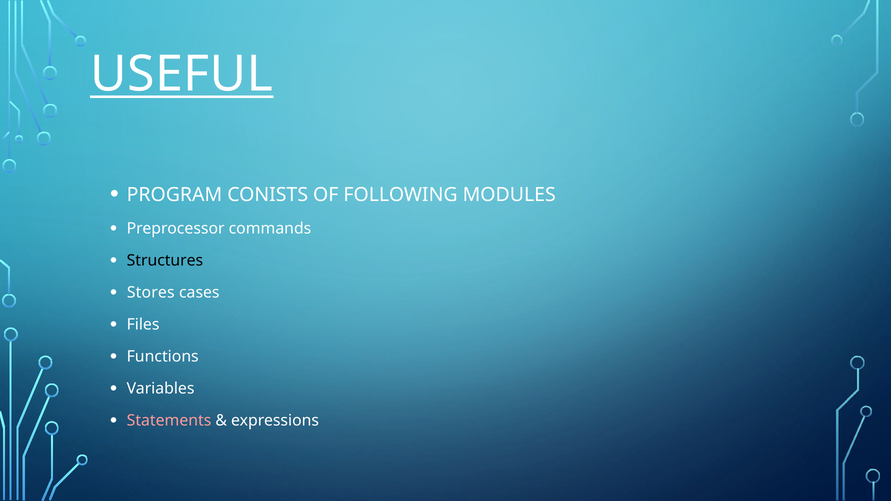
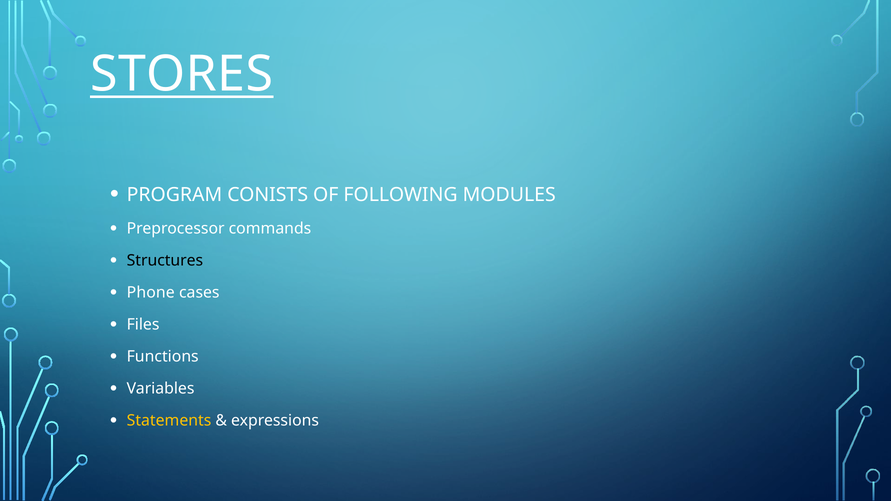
USEFUL: USEFUL -> STORES
Stores: Stores -> Phone
Statements colour: pink -> yellow
